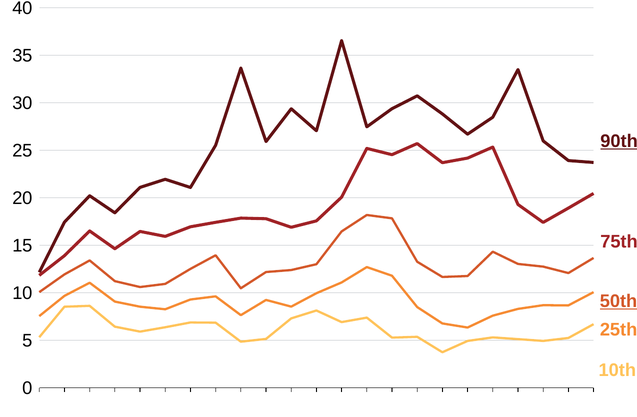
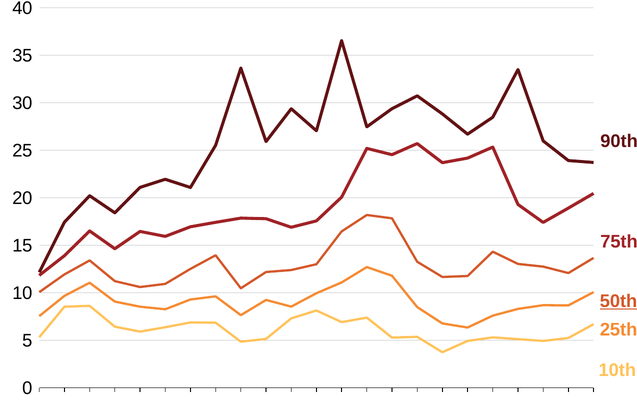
90th underline: present -> none
